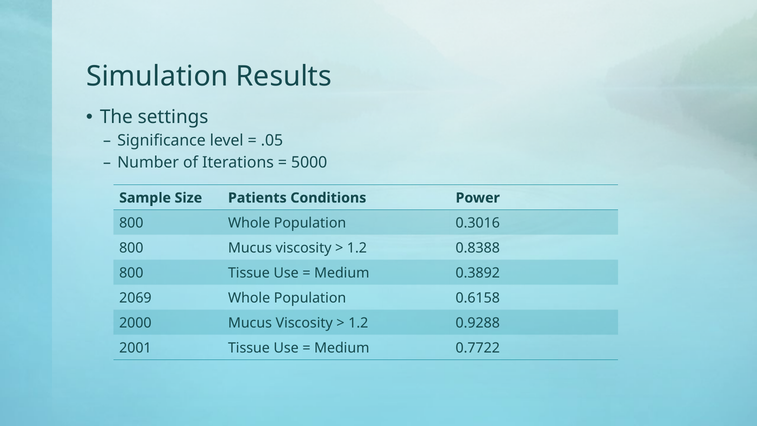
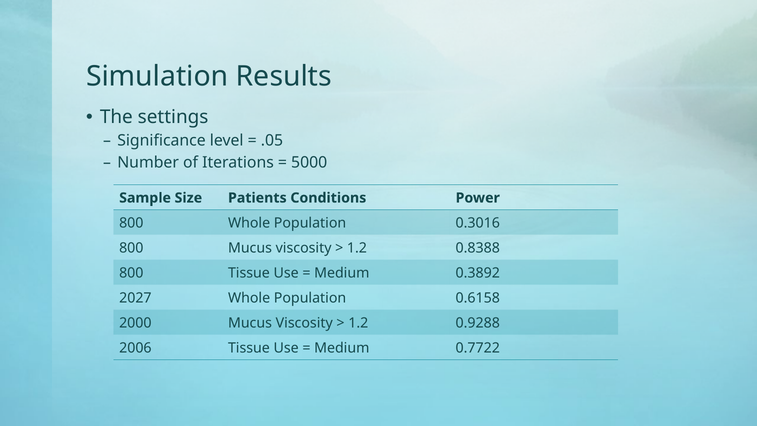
2069: 2069 -> 2027
2001: 2001 -> 2006
